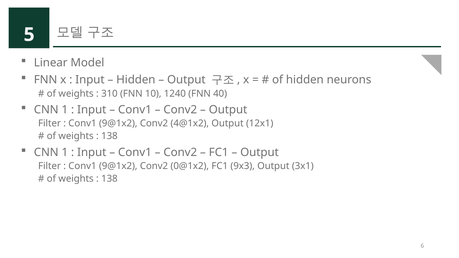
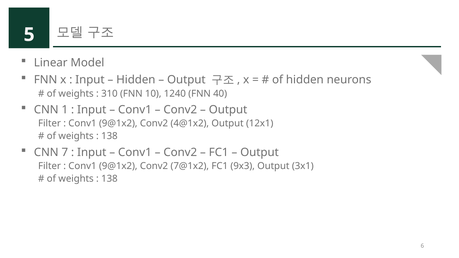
1 at (65, 152): 1 -> 7
0@1x2: 0@1x2 -> 7@1x2
